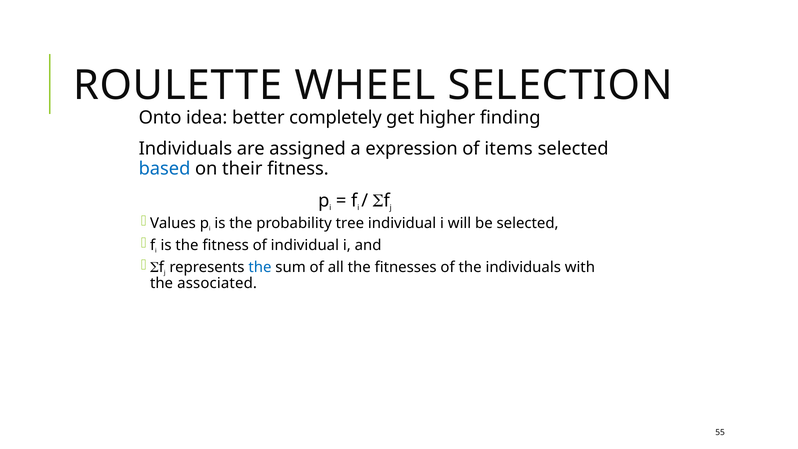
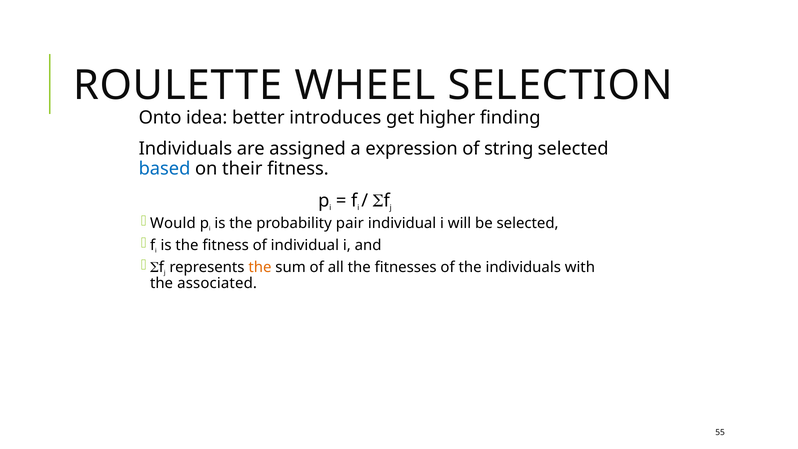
completely: completely -> introduces
items: items -> string
Values: Values -> Would
tree: tree -> pair
the at (260, 267) colour: blue -> orange
